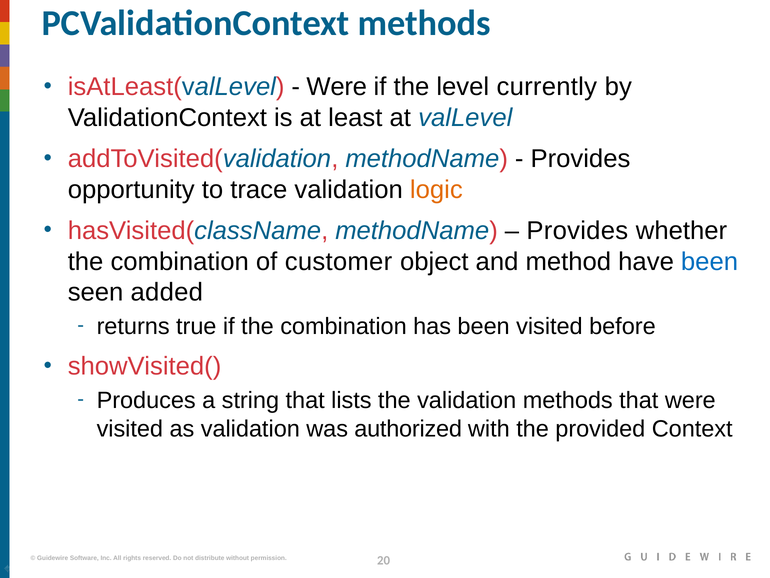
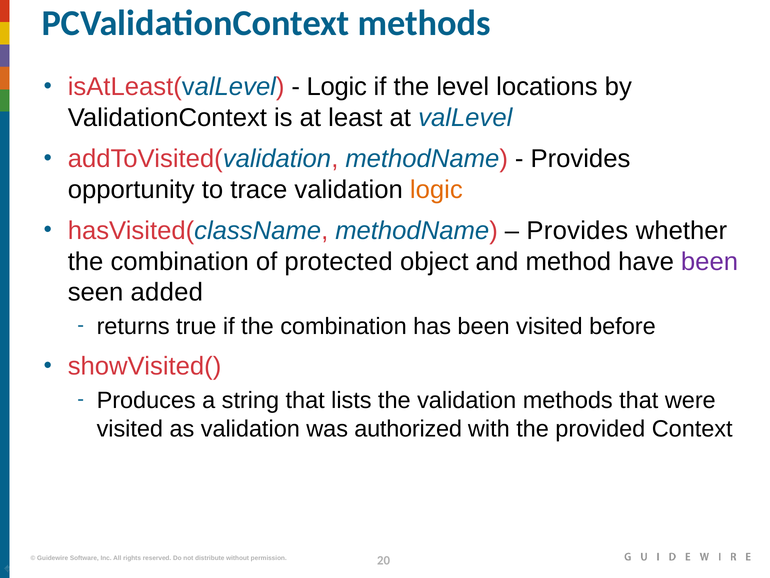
Were at (337, 87): Were -> Logic
currently: currently -> locations
customer: customer -> protected
been at (710, 261) colour: blue -> purple
